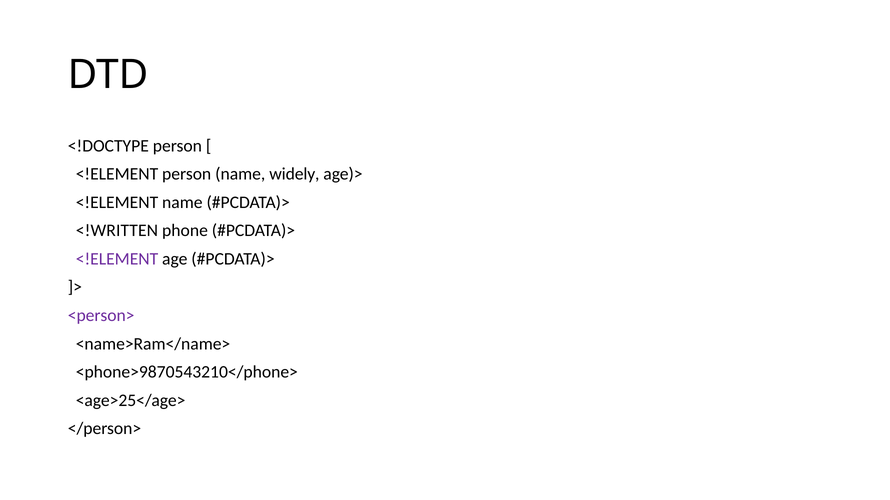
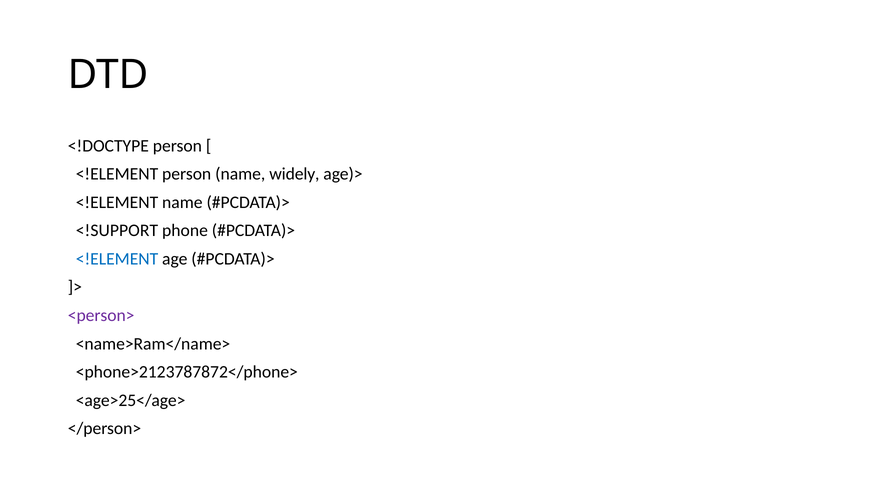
<!WRITTEN: <!WRITTEN -> <!SUPPORT
<!ELEMENT at (117, 259) colour: purple -> blue
<phone>9870543210</phone>: <phone>9870543210</phone> -> <phone>2123787872</phone>
